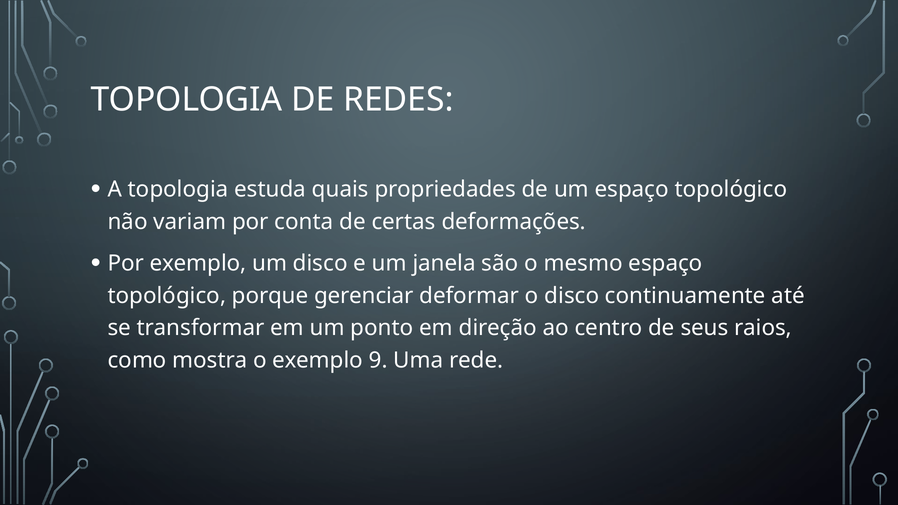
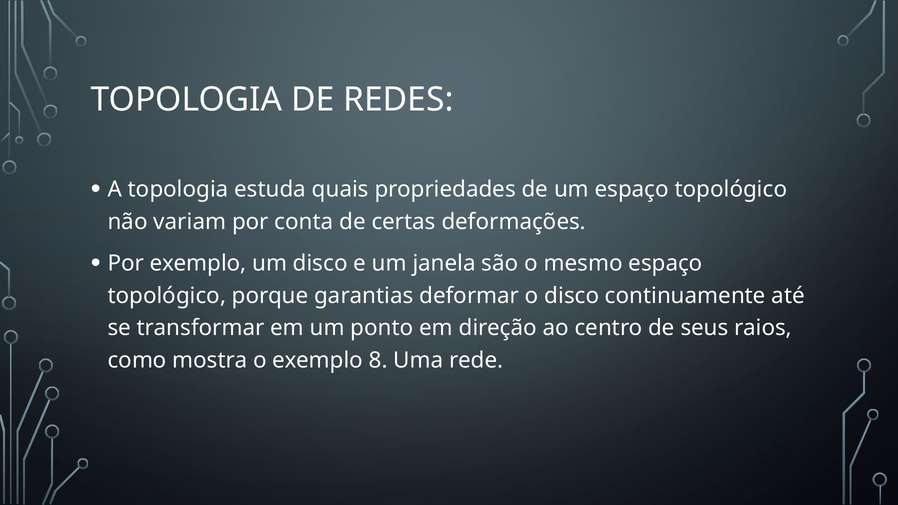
gerenciar: gerenciar -> garantias
9: 9 -> 8
